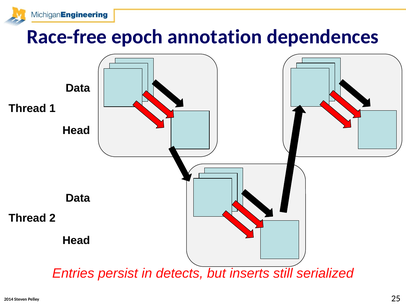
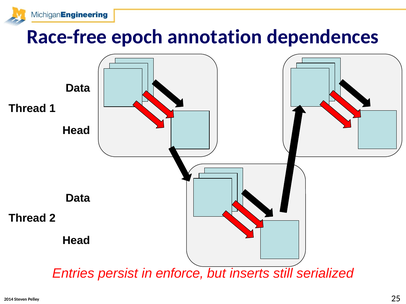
detects: detects -> enforce
